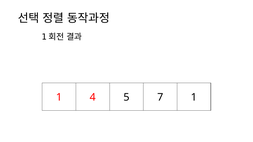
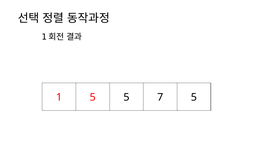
1 4: 4 -> 5
7 1: 1 -> 5
